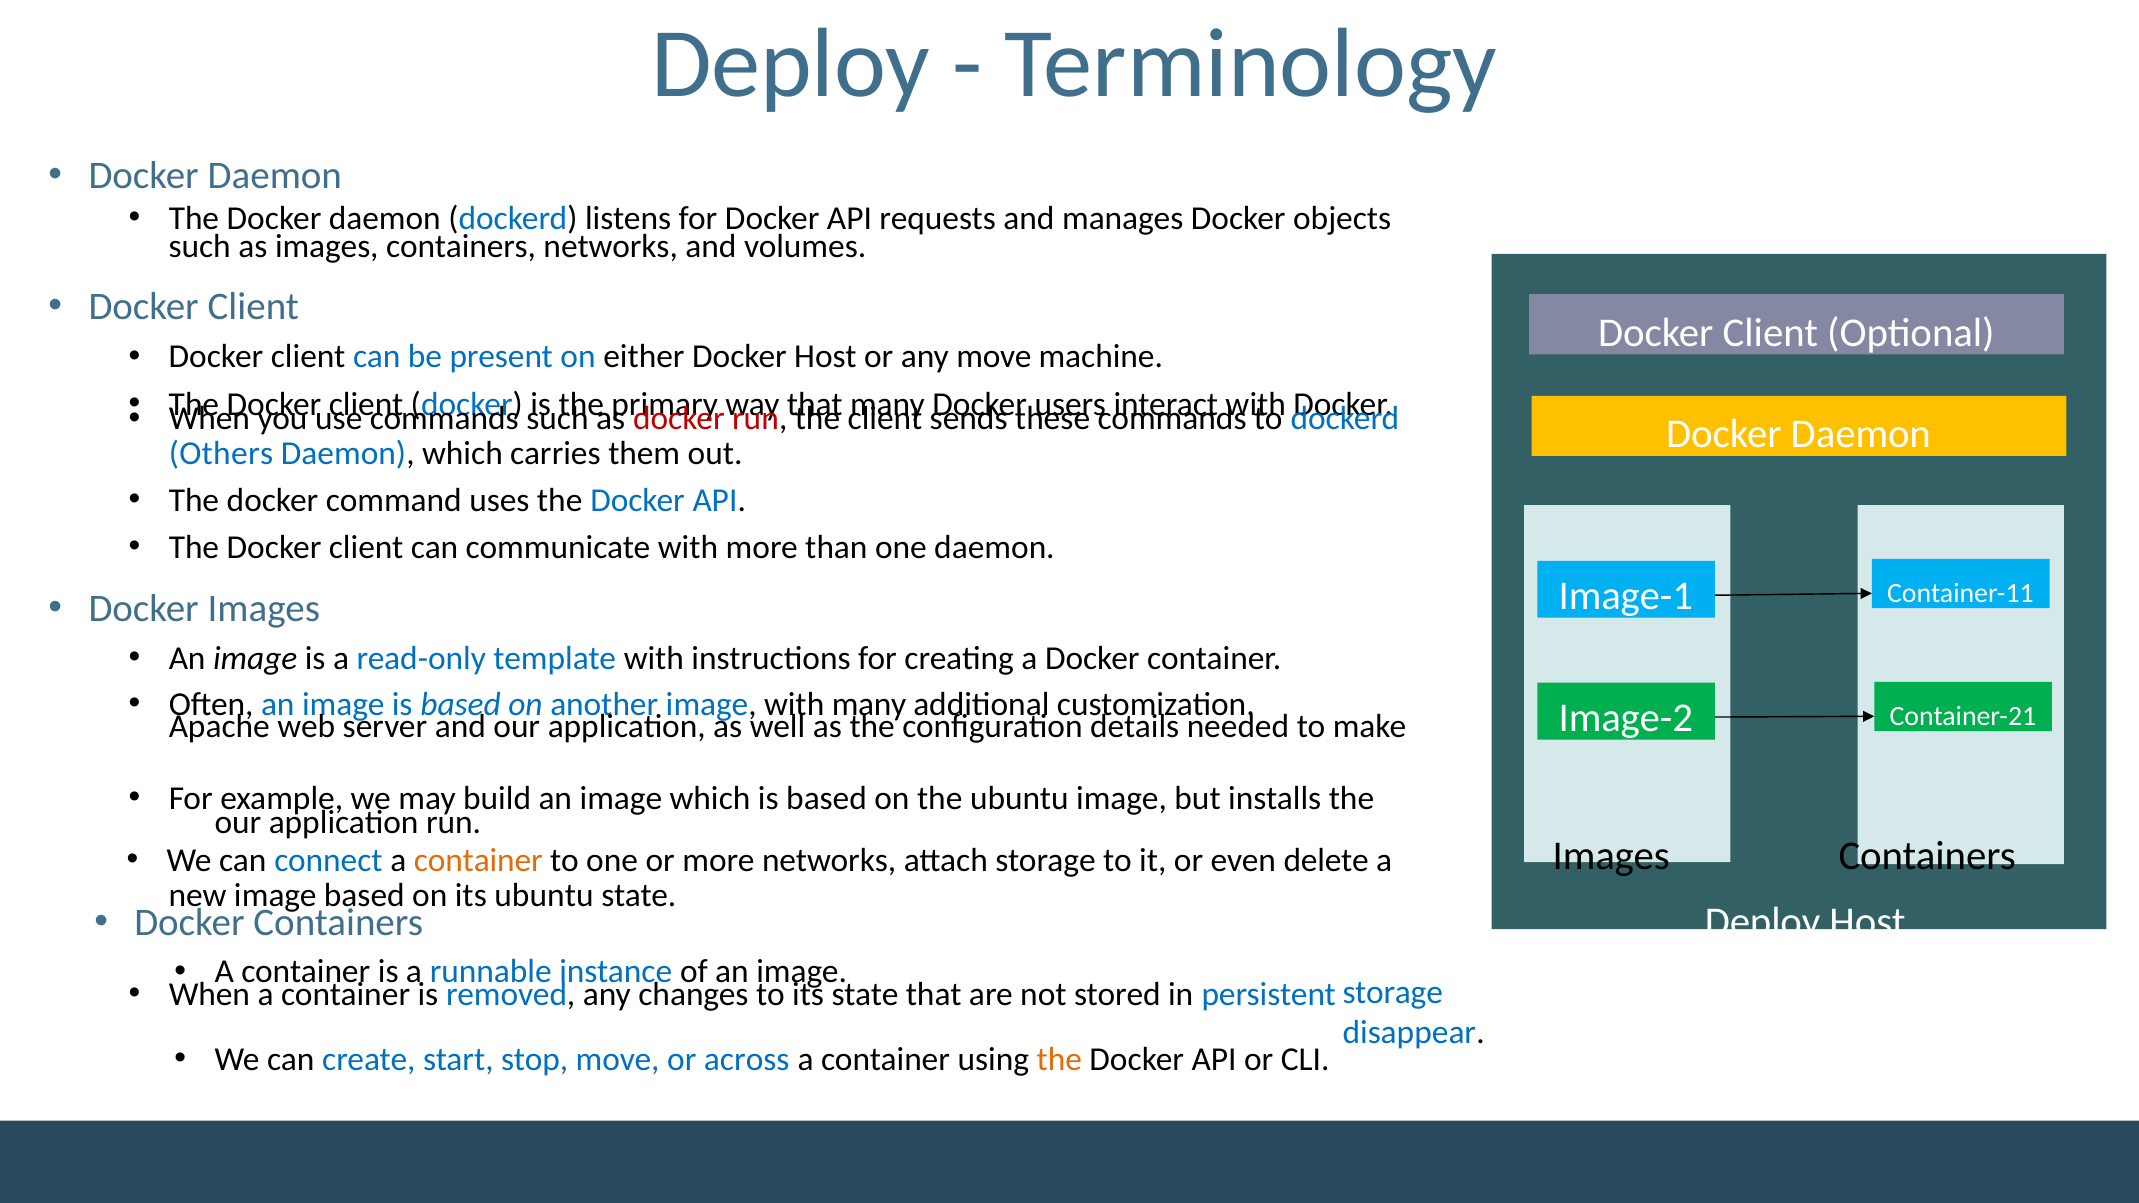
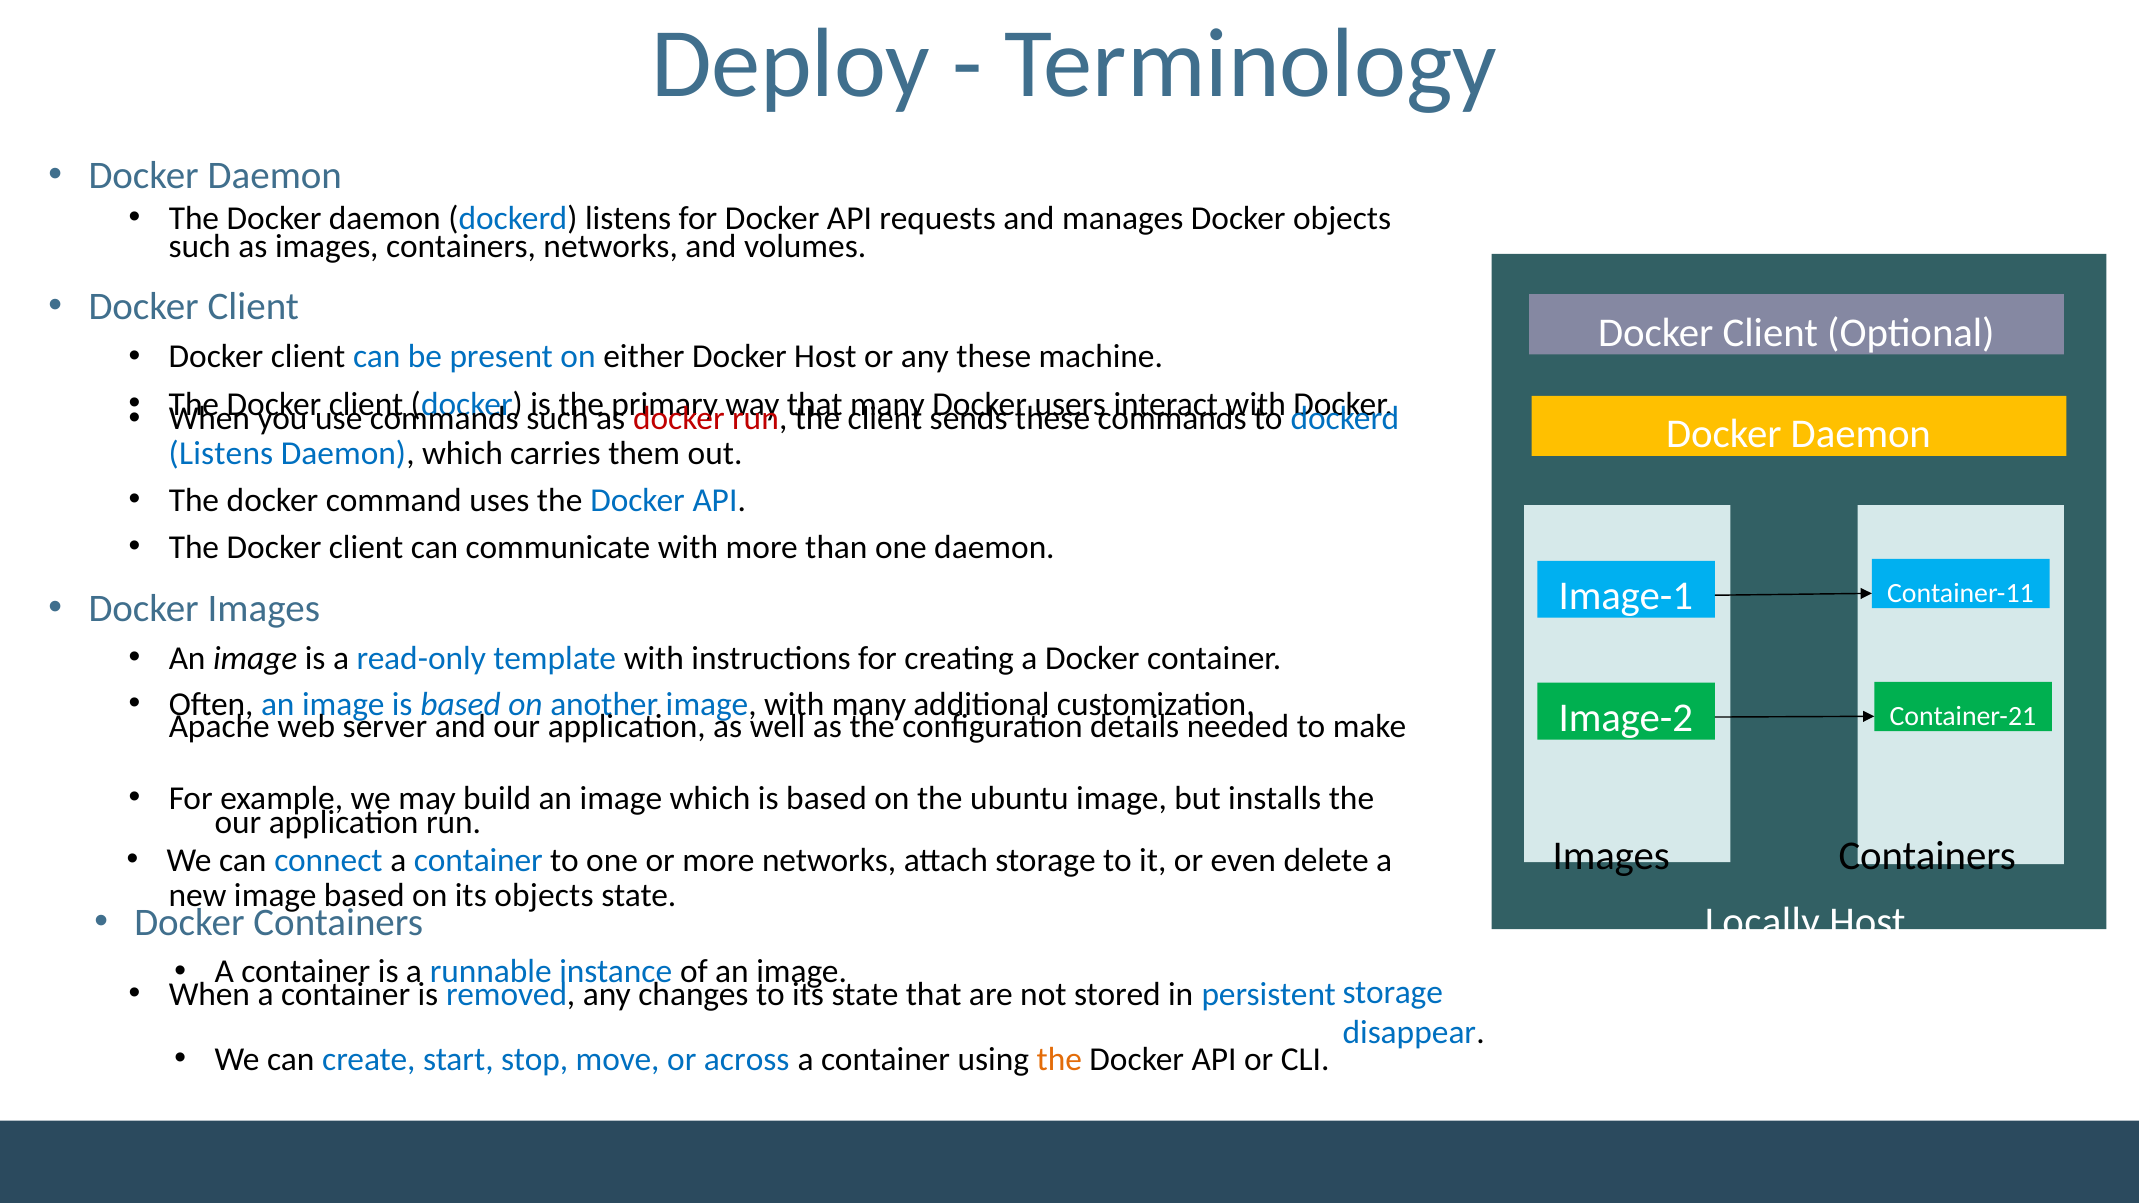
any move: move -> these
Others at (221, 454): Others -> Listens
container at (478, 861) colour: orange -> blue
its ubuntu: ubuntu -> objects
Deploy at (1763, 922): Deploy -> Locally
